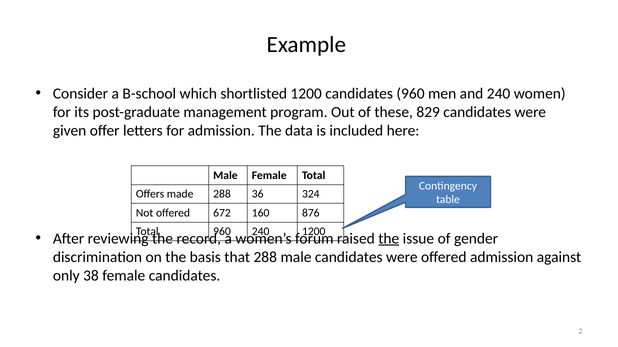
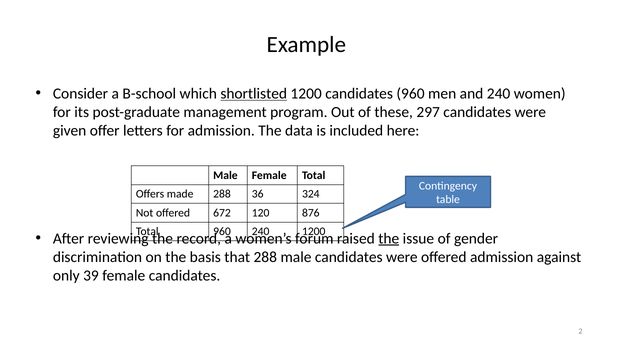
shortlisted underline: none -> present
829: 829 -> 297
160: 160 -> 120
38: 38 -> 39
